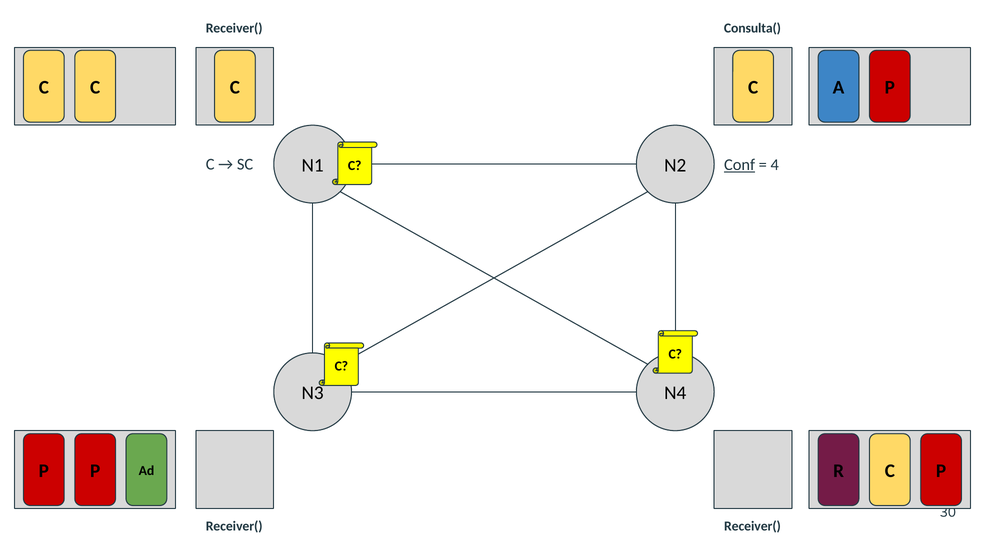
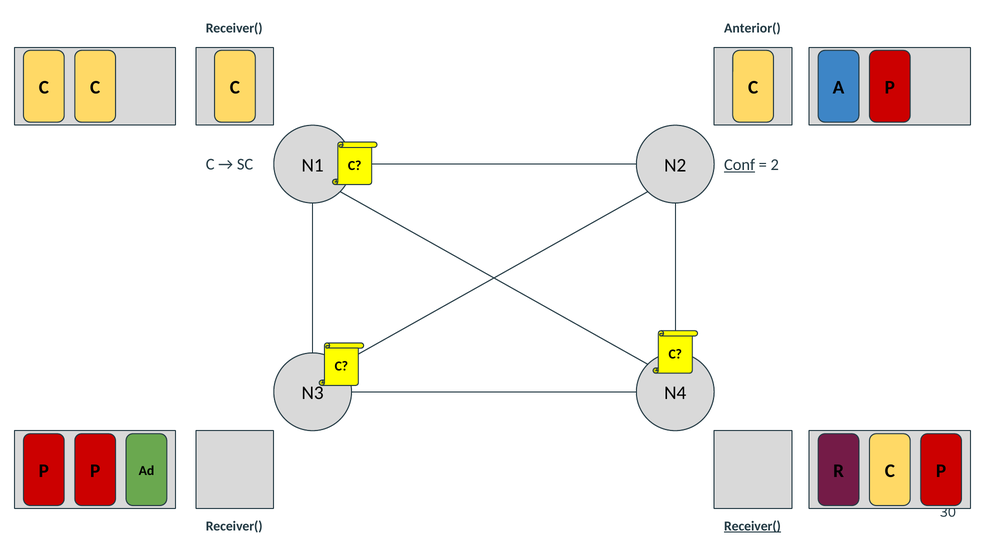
Consulta(: Consulta( -> Anterior(
4: 4 -> 2
Receiver( at (752, 526) underline: none -> present
